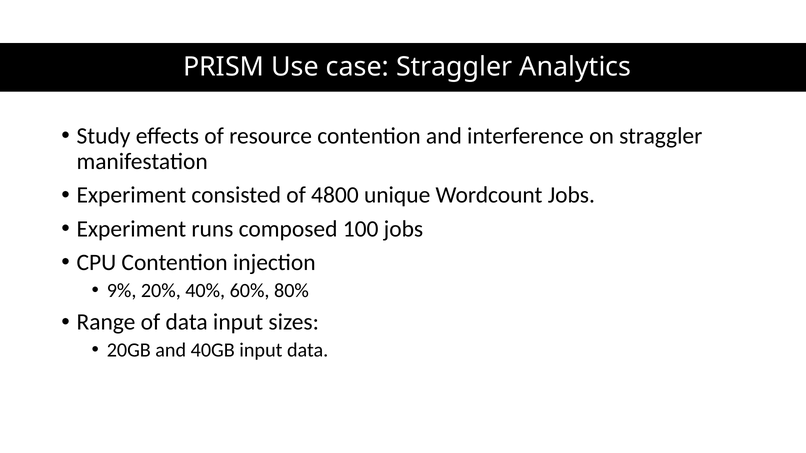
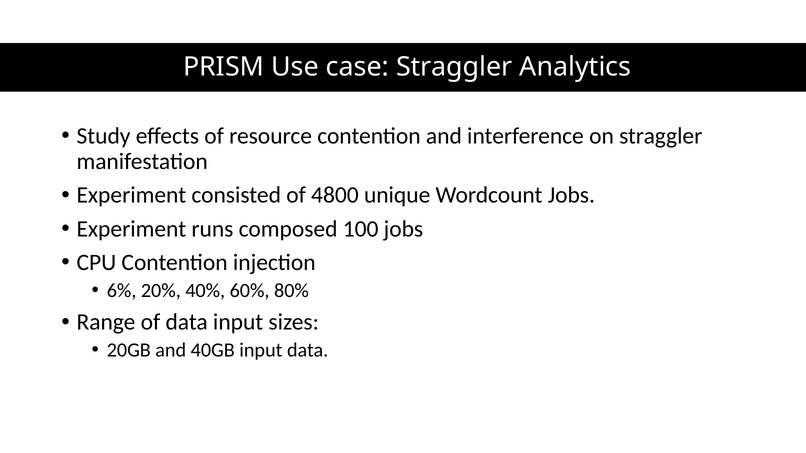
9%: 9% -> 6%
